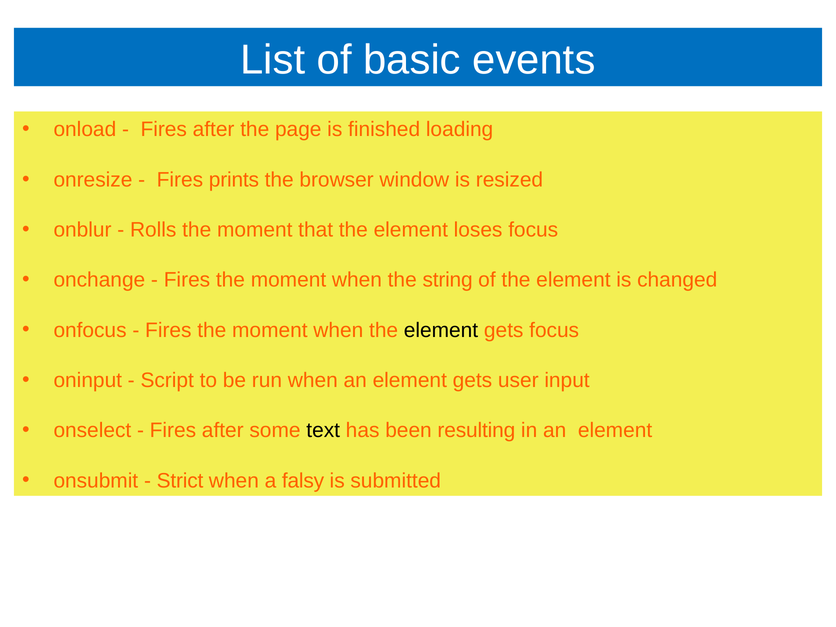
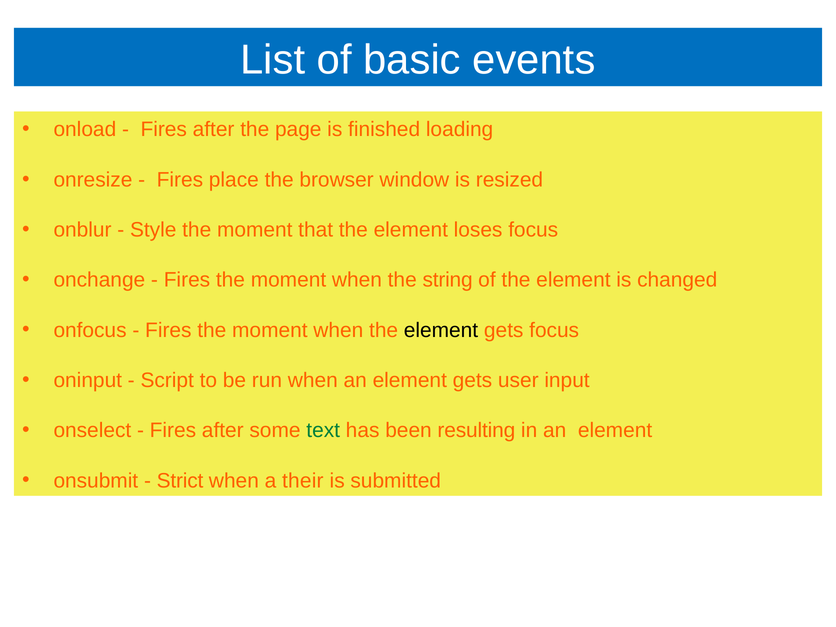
prints: prints -> place
Rolls: Rolls -> Style
text colour: black -> green
falsy: falsy -> their
